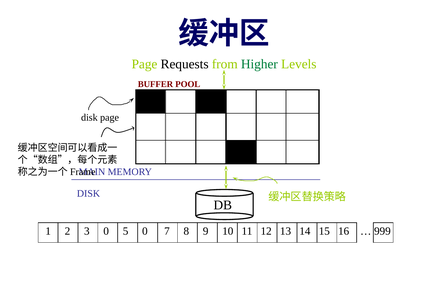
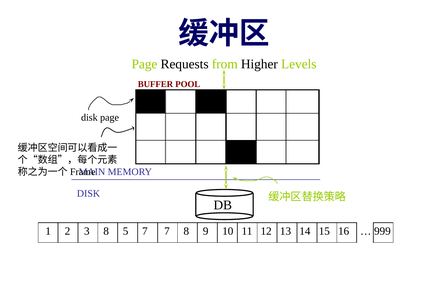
Higher colour: green -> black
3 0: 0 -> 8
5 0: 0 -> 7
